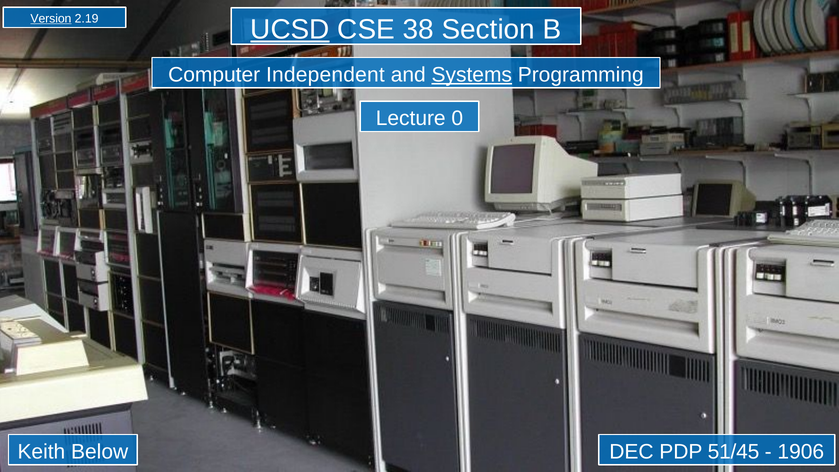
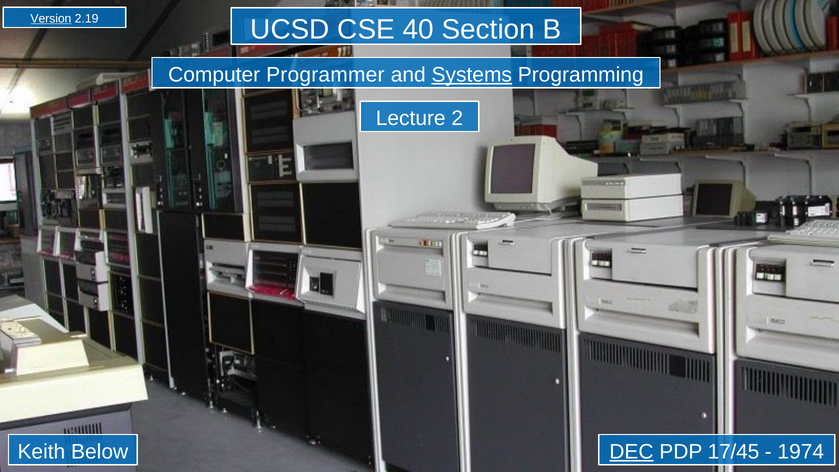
UCSD underline: present -> none
38: 38 -> 40
Independent: Independent -> Programmer
0: 0 -> 2
DEC underline: none -> present
51/45: 51/45 -> 17/45
1906: 1906 -> 1974
